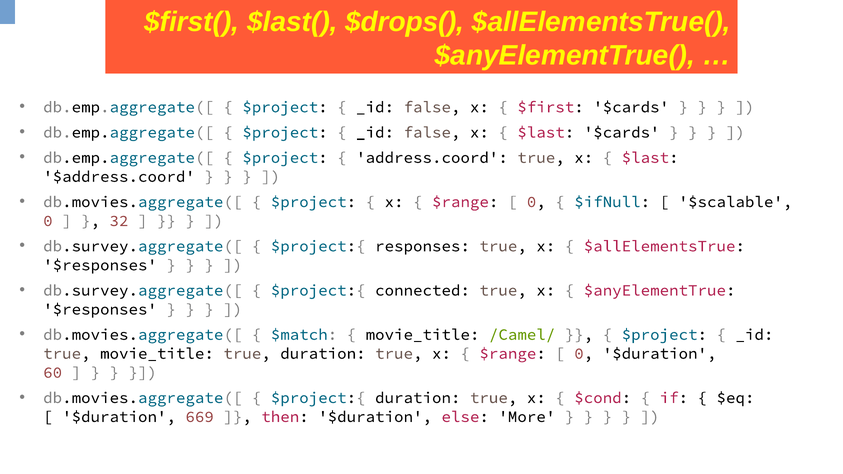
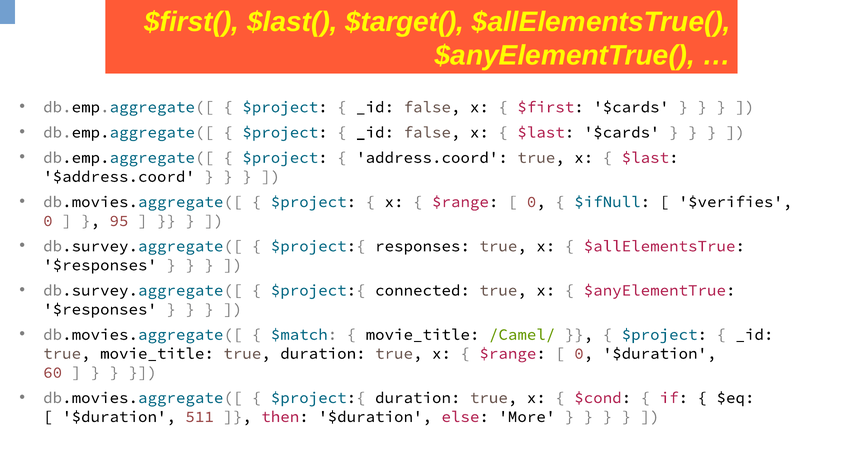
$drops(: $drops( -> $target(
$scalable: $scalable -> $verifies
32: 32 -> 95
669: 669 -> 511
